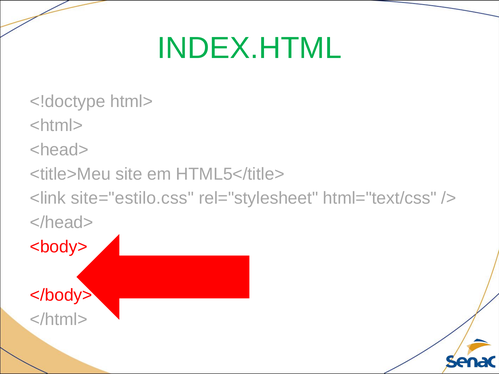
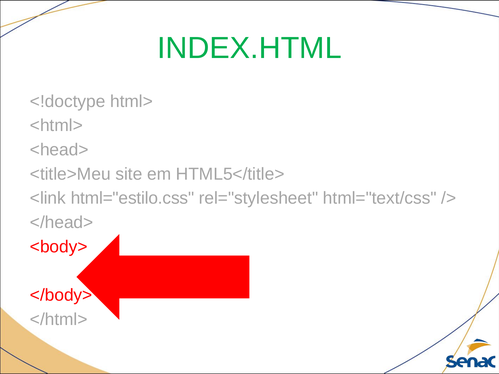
site="estilo.css: site="estilo.css -> html="estilo.css
